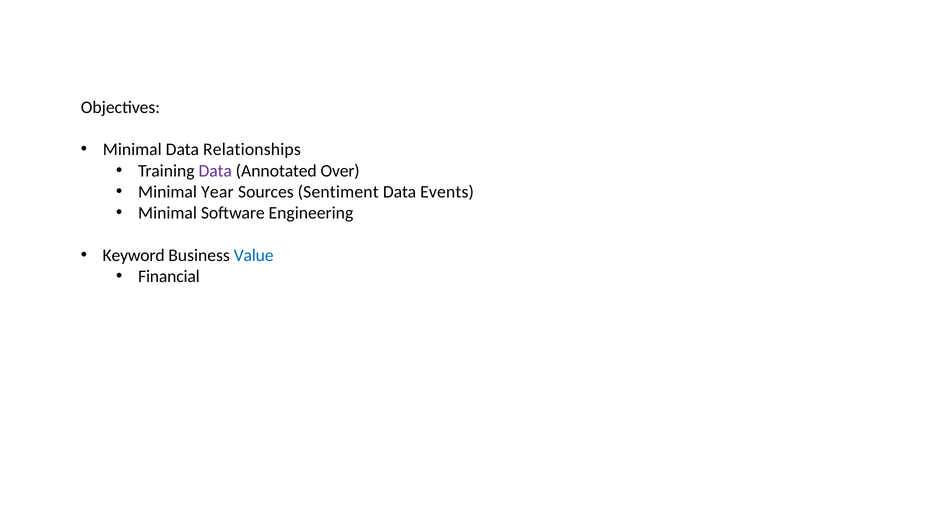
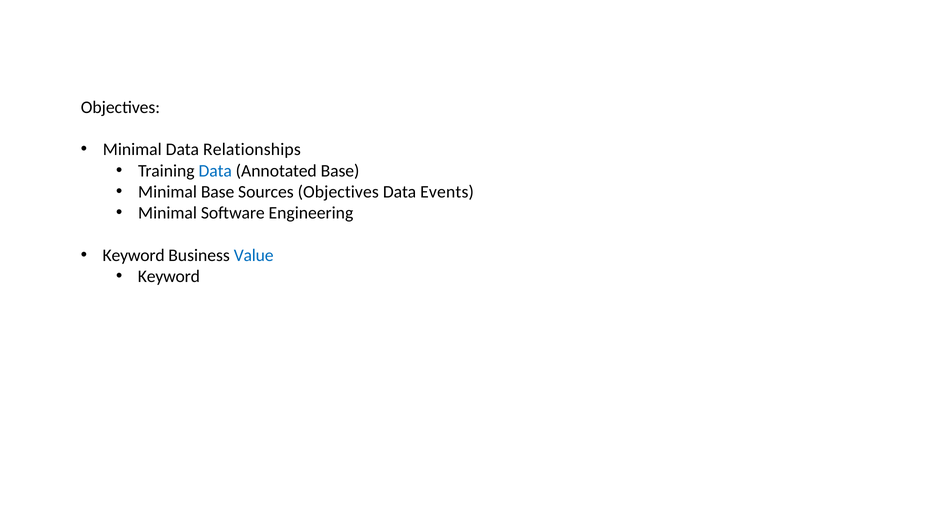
Data at (215, 171) colour: purple -> blue
Annotated Over: Over -> Base
Minimal Year: Year -> Base
Sources Sentiment: Sentiment -> Objectives
Financial at (169, 276): Financial -> Keyword
